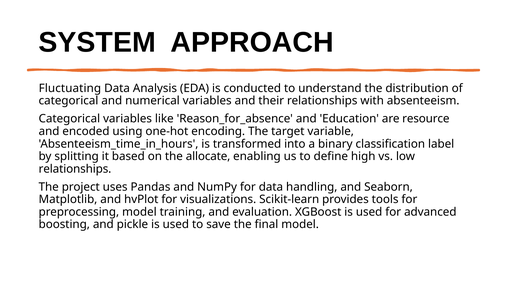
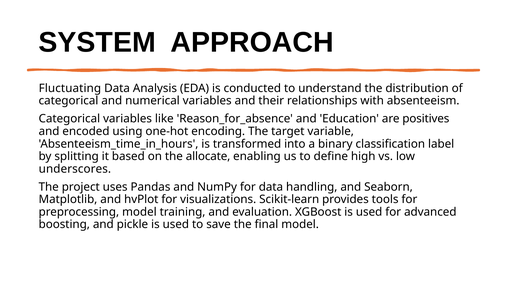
resource: resource -> positives
relationships at (75, 169): relationships -> underscores
